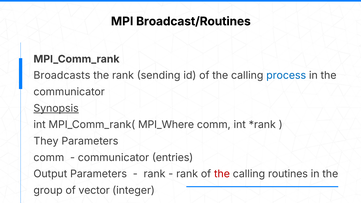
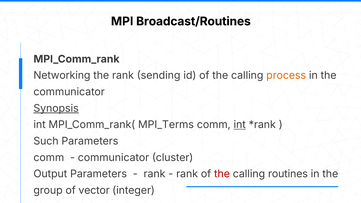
Broadcasts: Broadcasts -> Networking
process colour: blue -> orange
MPI_Where: MPI_Where -> MPI_Terms
int at (240, 125) underline: none -> present
They: They -> Such
entries: entries -> cluster
